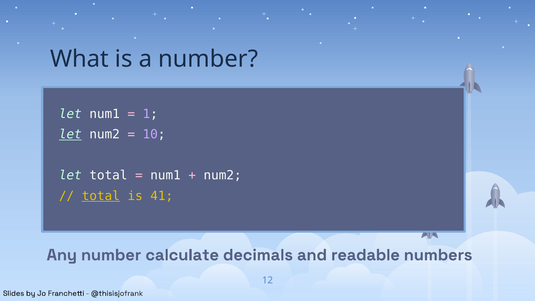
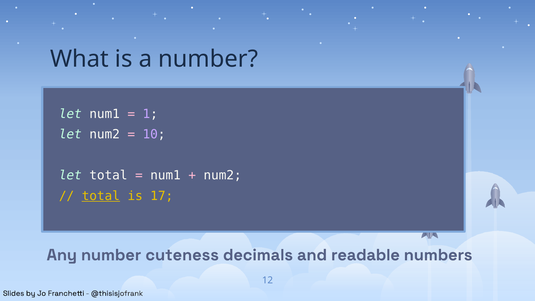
let at (70, 134) underline: present -> none
41: 41 -> 17
calculate: calculate -> cuteness
